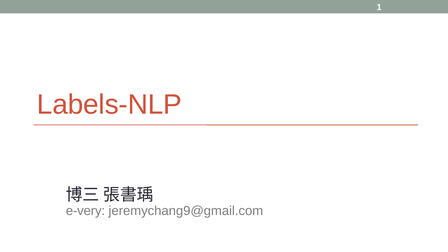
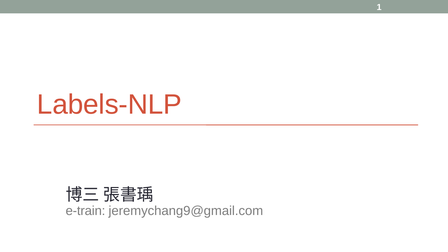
e-very: e-very -> e-train
